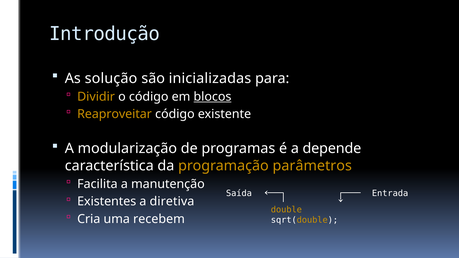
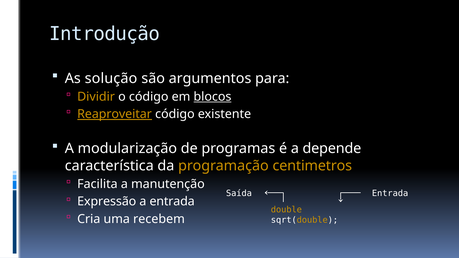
inicializadas: inicializadas -> argumentos
Reaproveitar underline: none -> present
parâmetros: parâmetros -> centimetros
Existentes: Existentes -> Expressão
a diretiva: diretiva -> entrada
